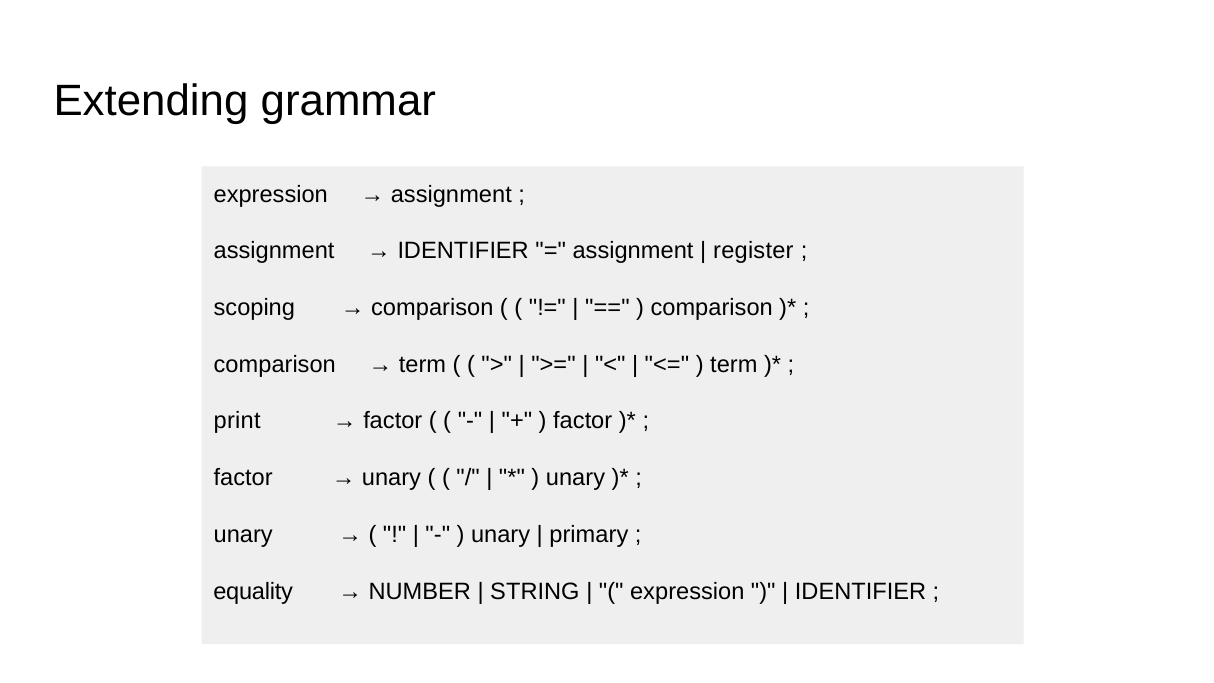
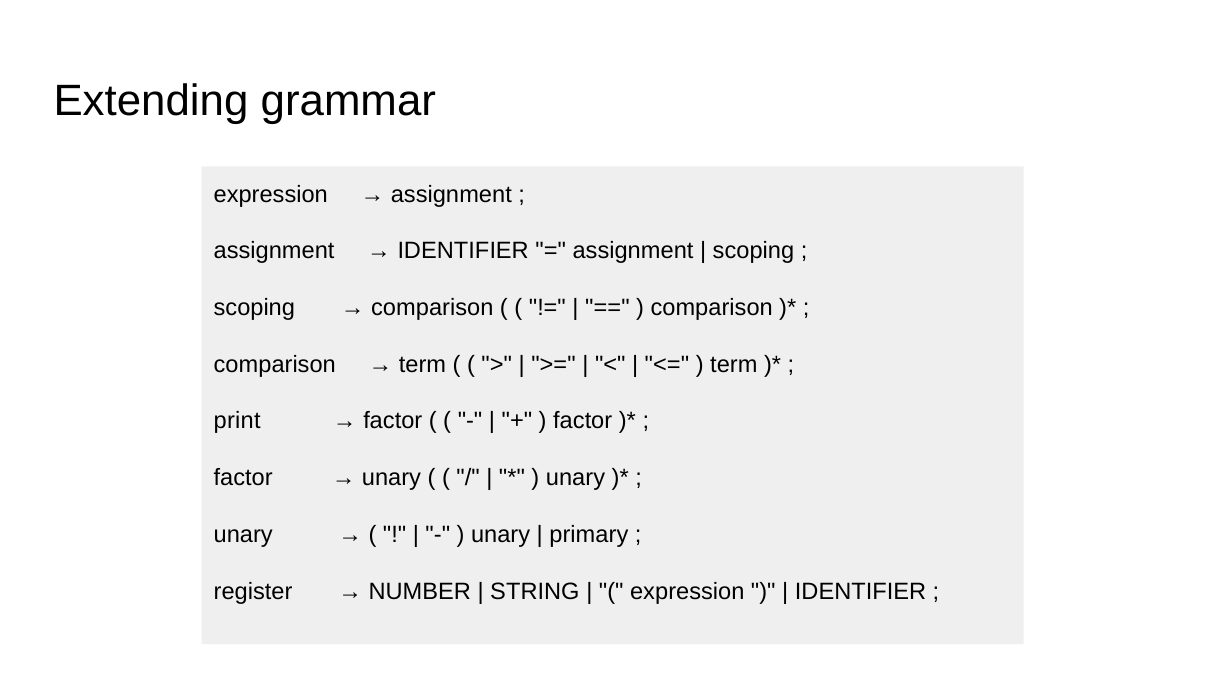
register at (753, 251): register -> scoping
equality: equality -> register
